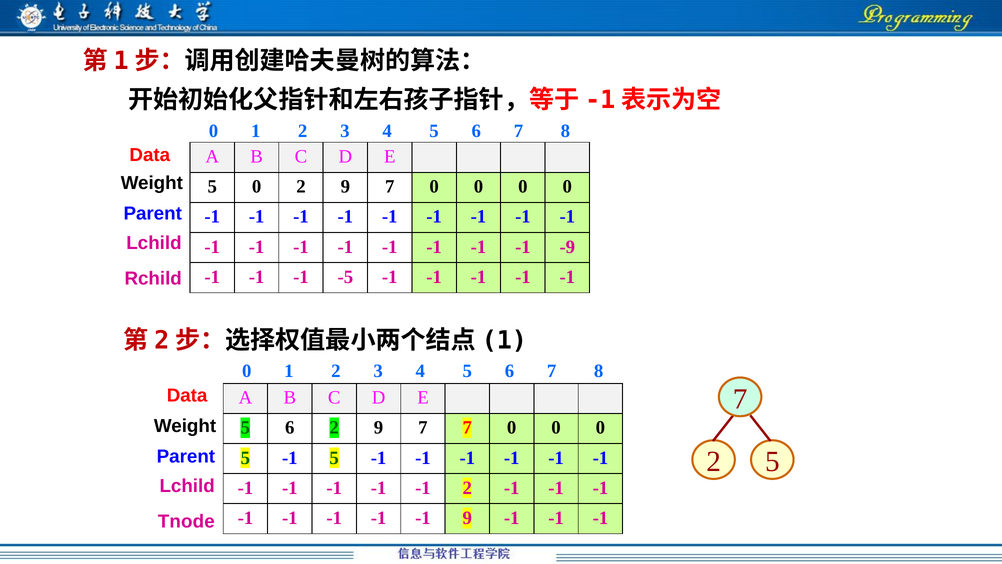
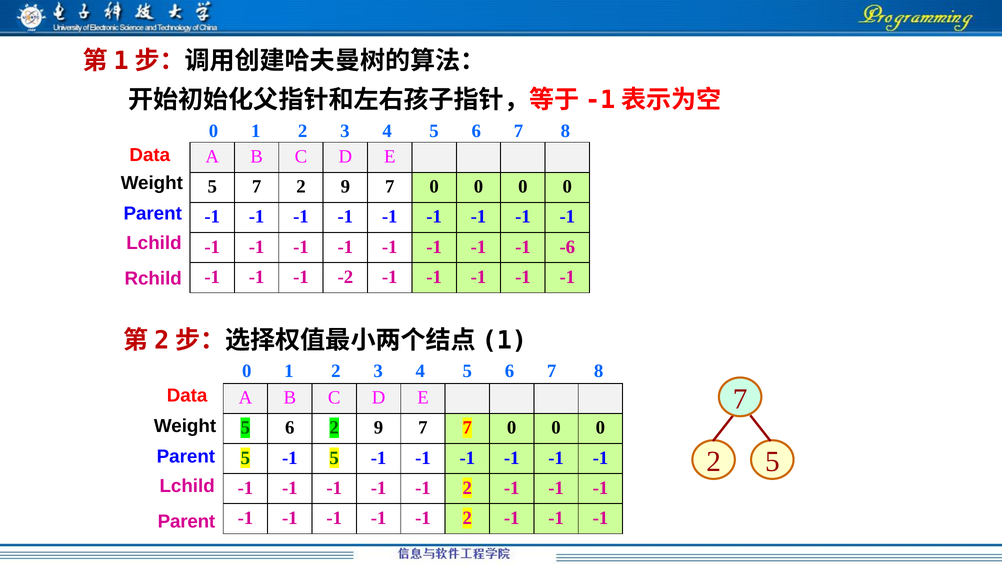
5 0: 0 -> 7
-9: -9 -> -6
-5: -5 -> -2
9 at (467, 518): 9 -> 2
Tnode at (186, 521): Tnode -> Parent
